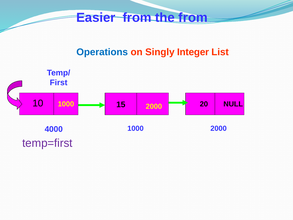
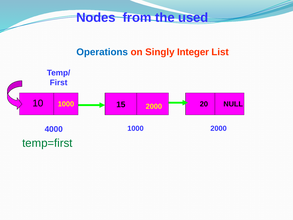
Easier: Easier -> Nodes
the from: from -> used
temp=first colour: purple -> green
